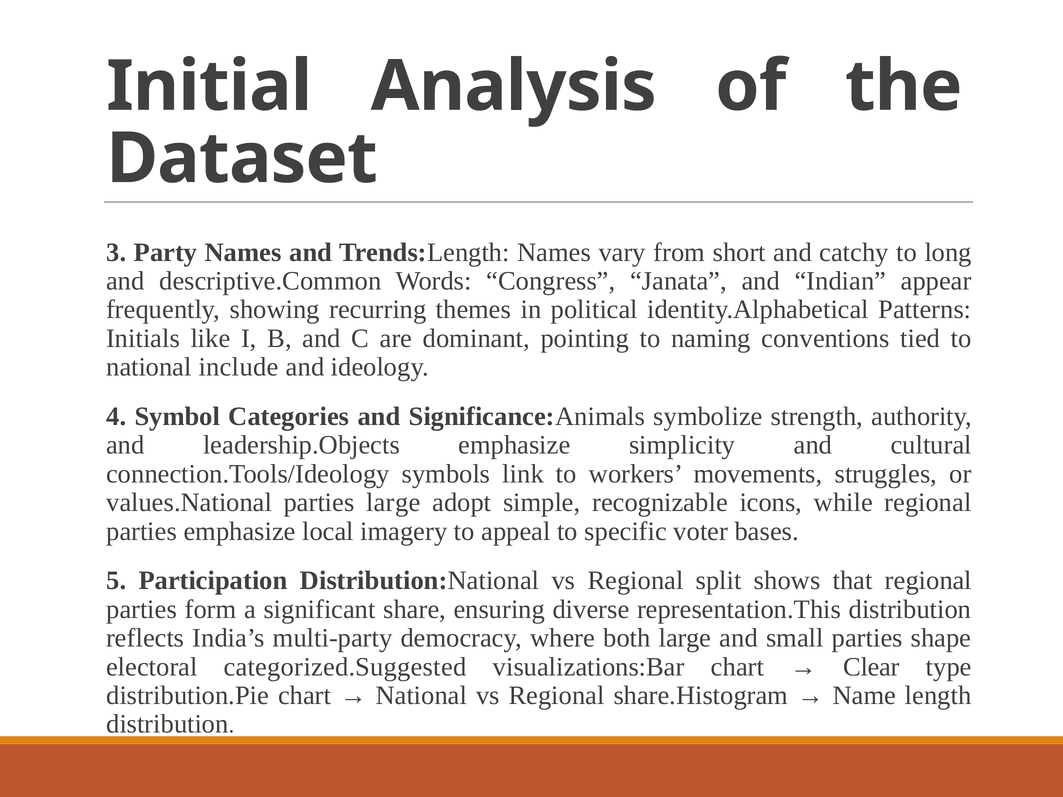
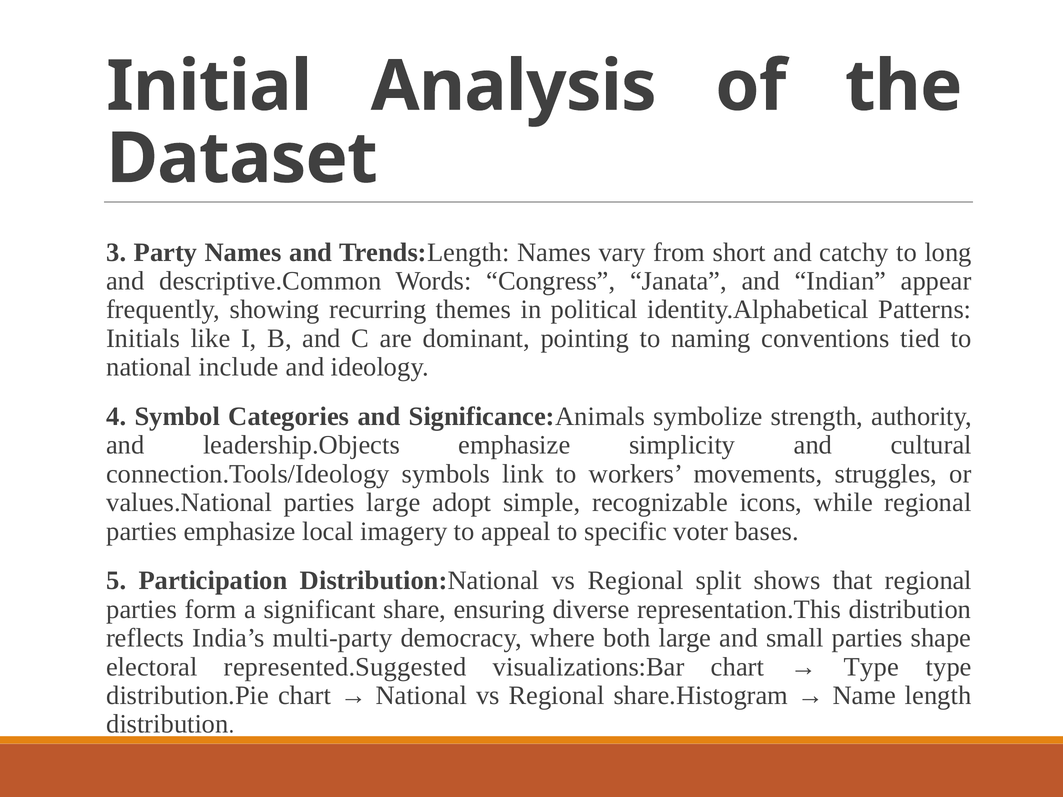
categorized.Suggested: categorized.Suggested -> represented.Suggested
Clear at (872, 667): Clear -> Type
